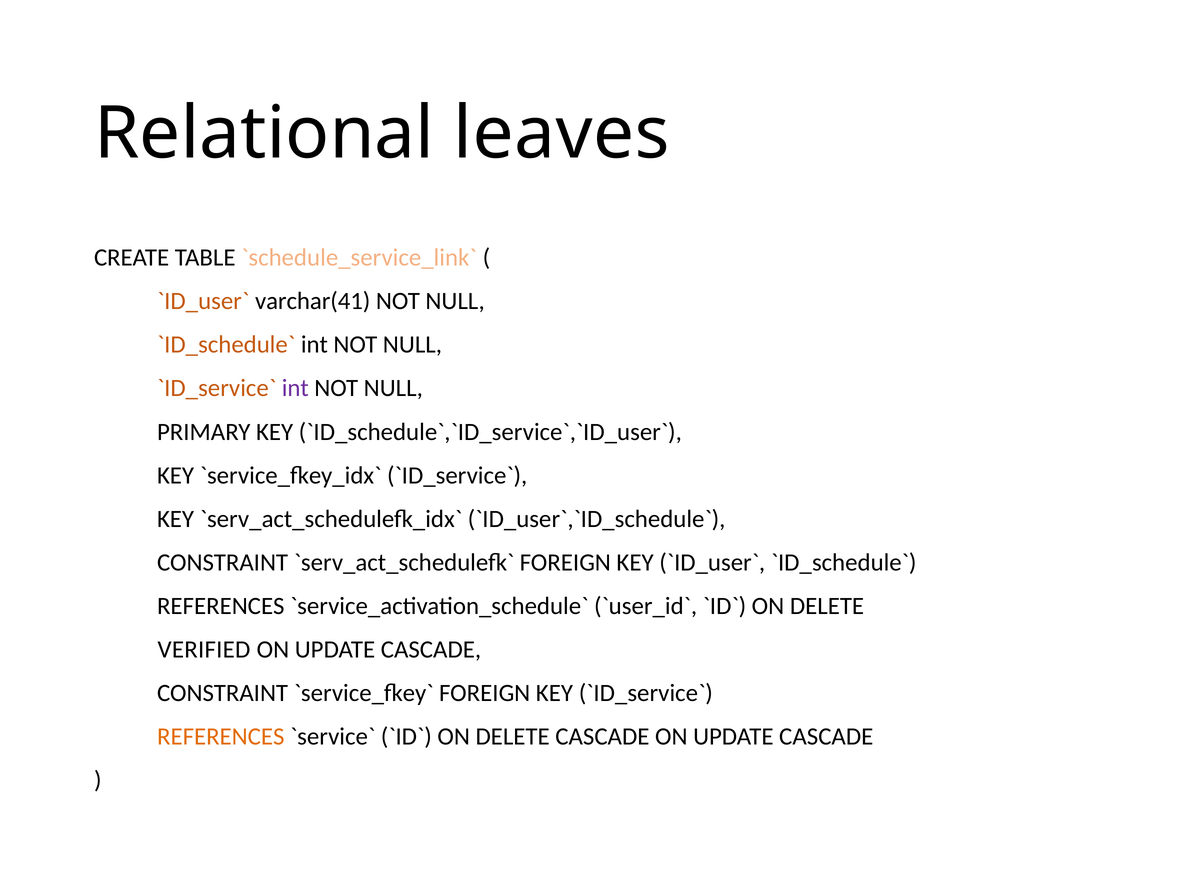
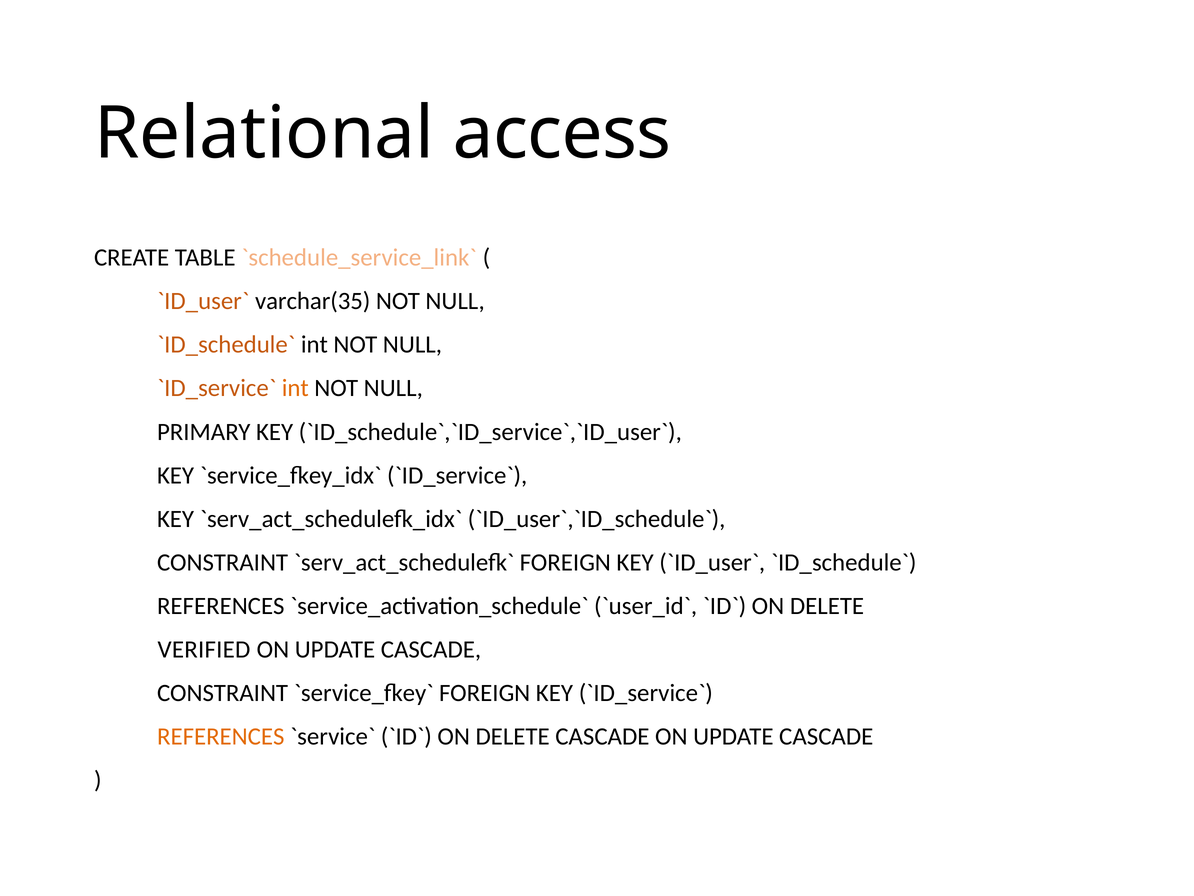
leaves: leaves -> access
varchar(41: varchar(41 -> varchar(35
int at (295, 388) colour: purple -> orange
